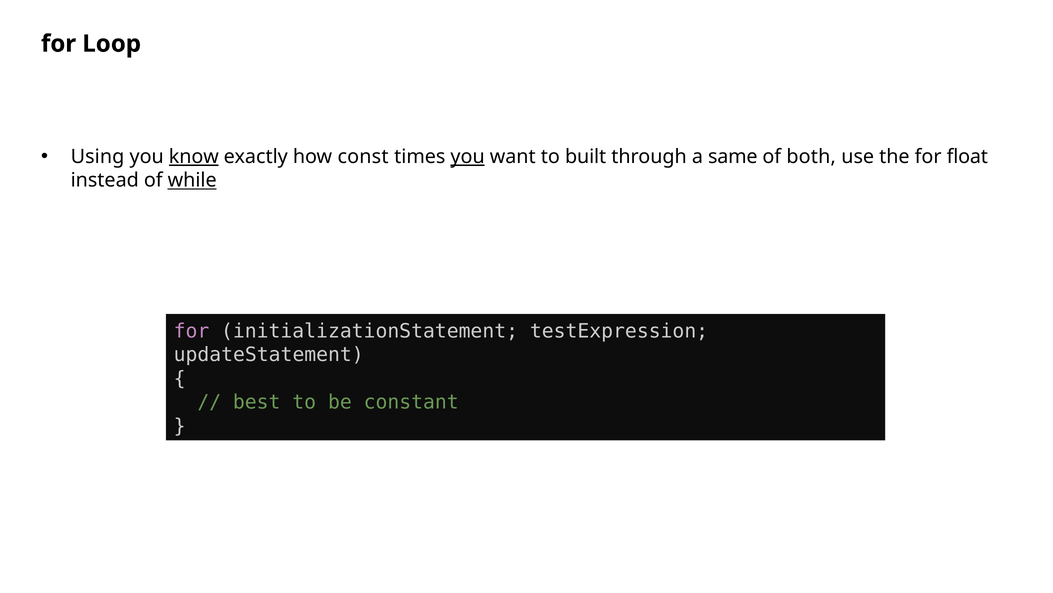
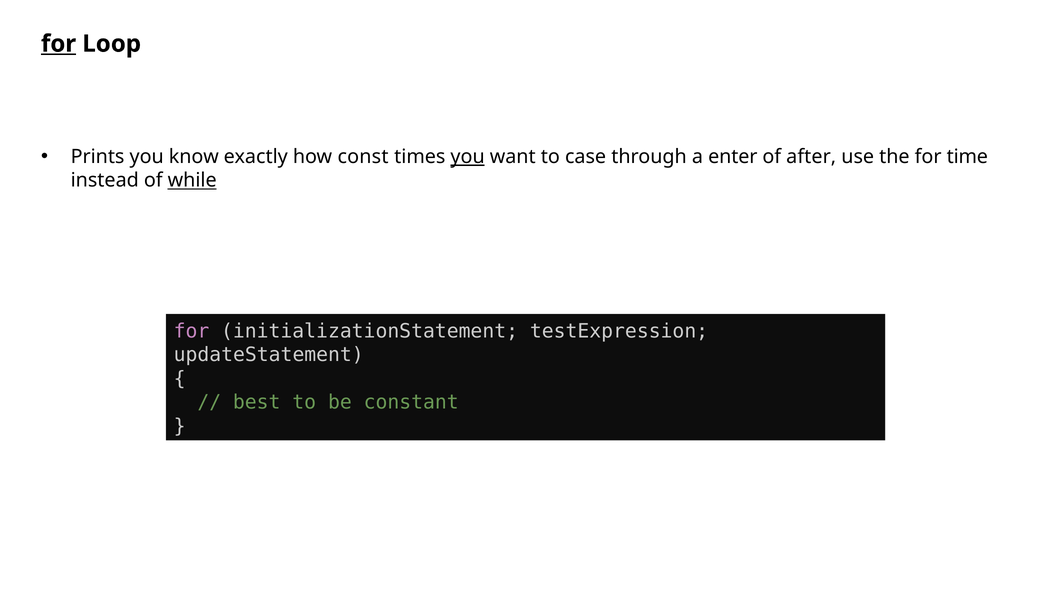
for at (59, 44) underline: none -> present
Using: Using -> Prints
know underline: present -> none
built: built -> case
same: same -> enter
both: both -> after
float: float -> time
